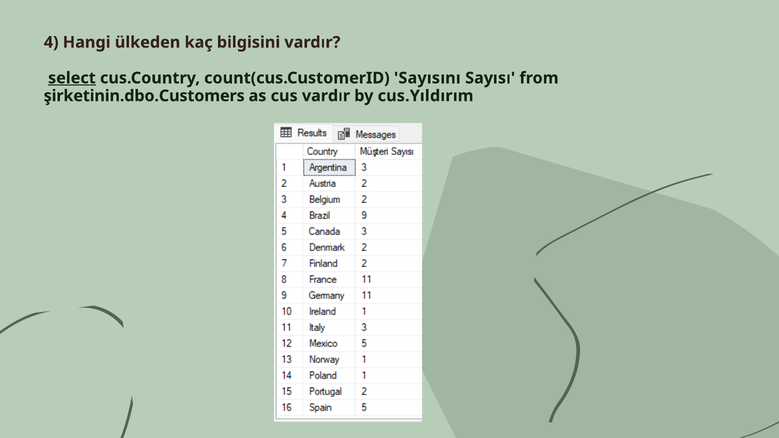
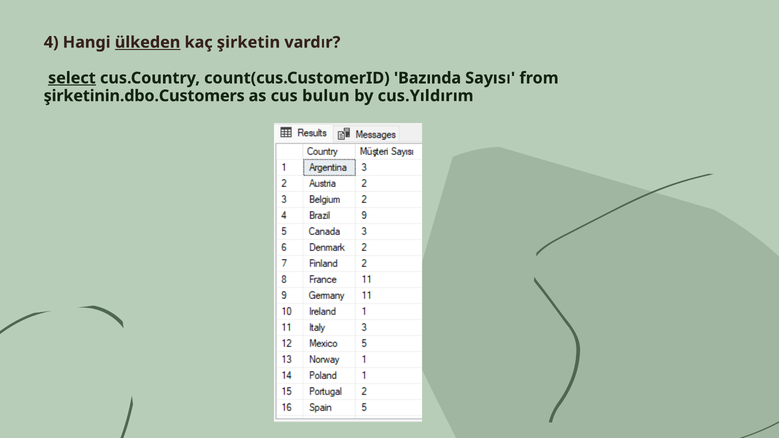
ülkeden underline: none -> present
bilgisini: bilgisini -> şirketin
Sayısını: Sayısını -> Bazında
cus vardır: vardır -> bulun
